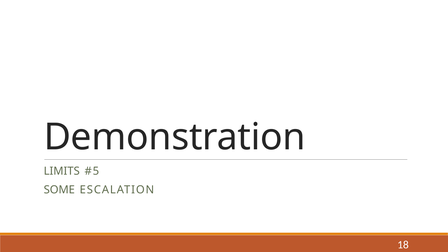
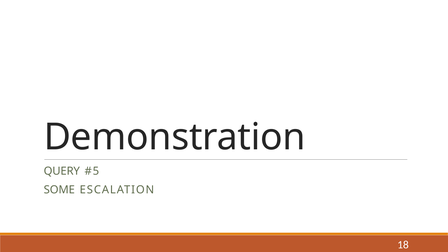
LIMITS: LIMITS -> QUERY
